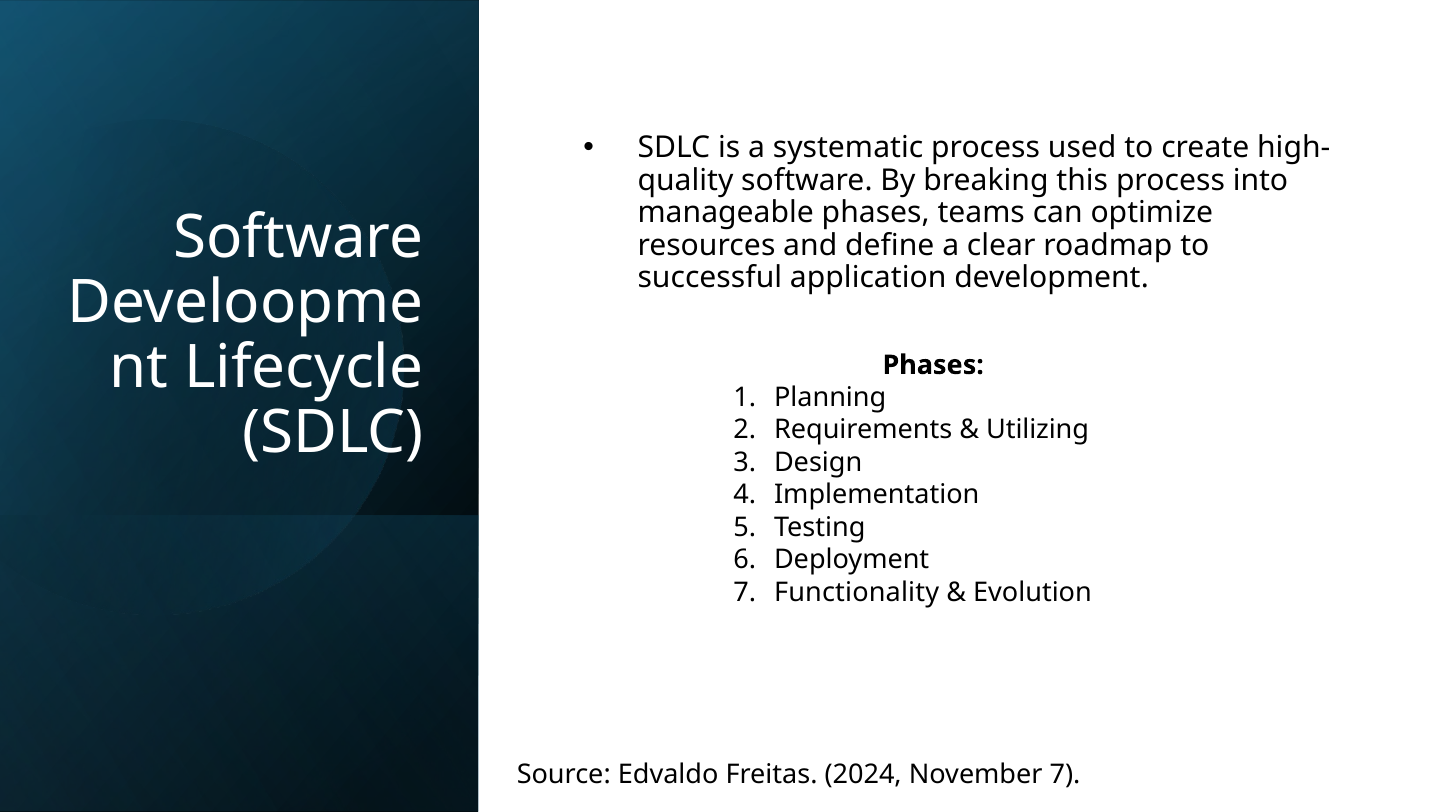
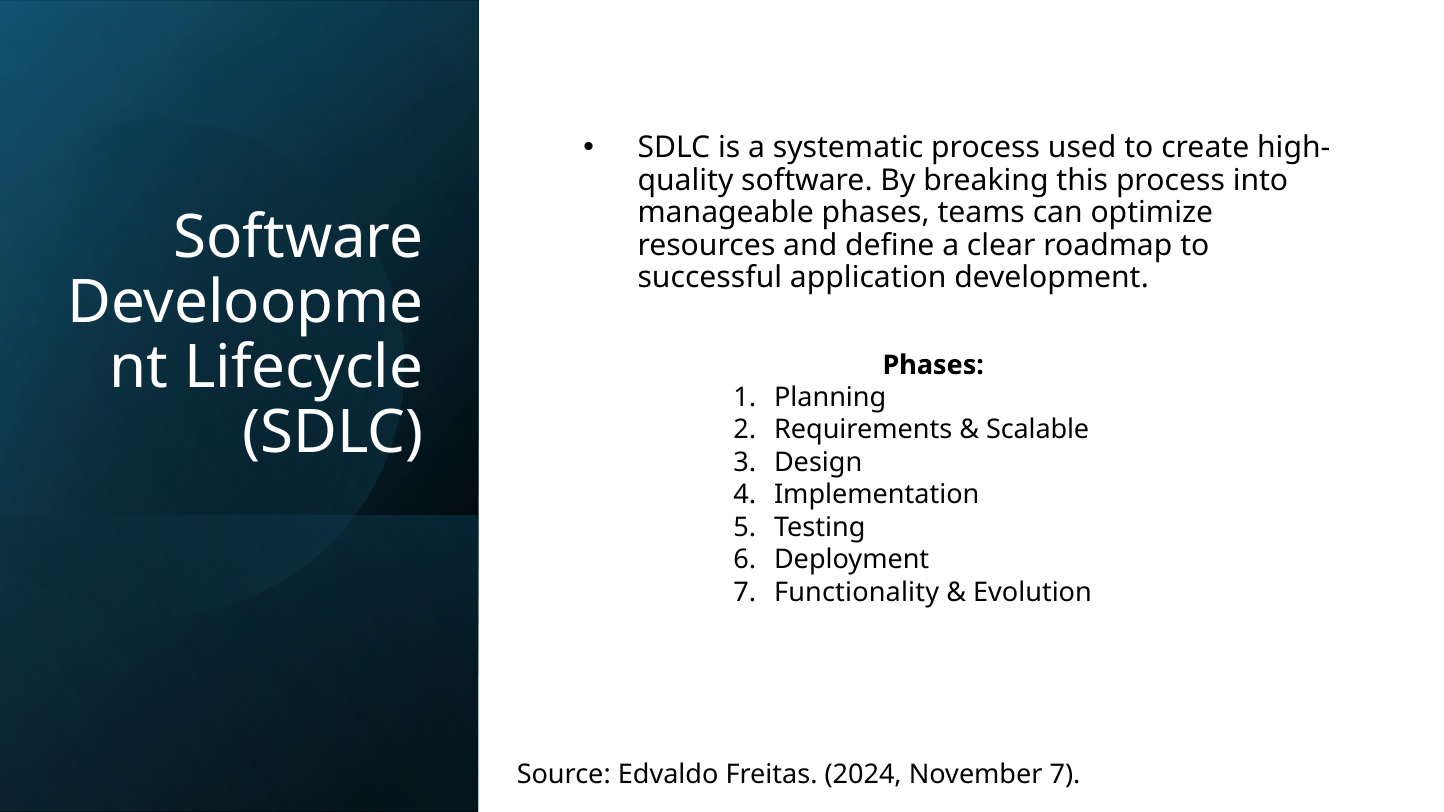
Utilizing: Utilizing -> Scalable
